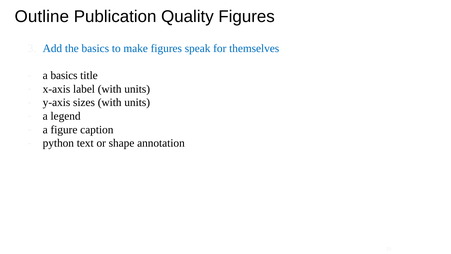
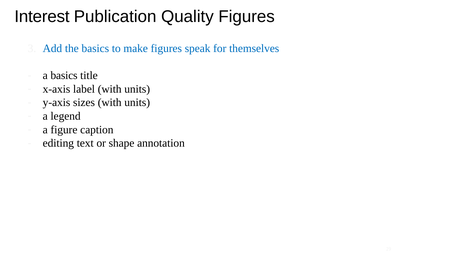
Outline: Outline -> Interest
python: python -> editing
